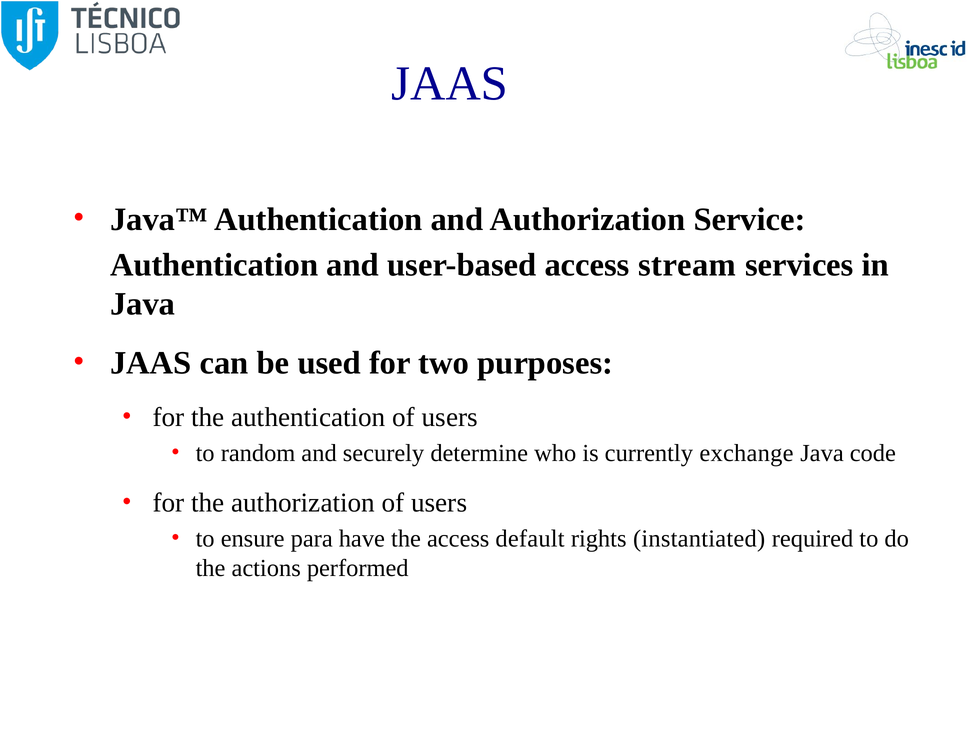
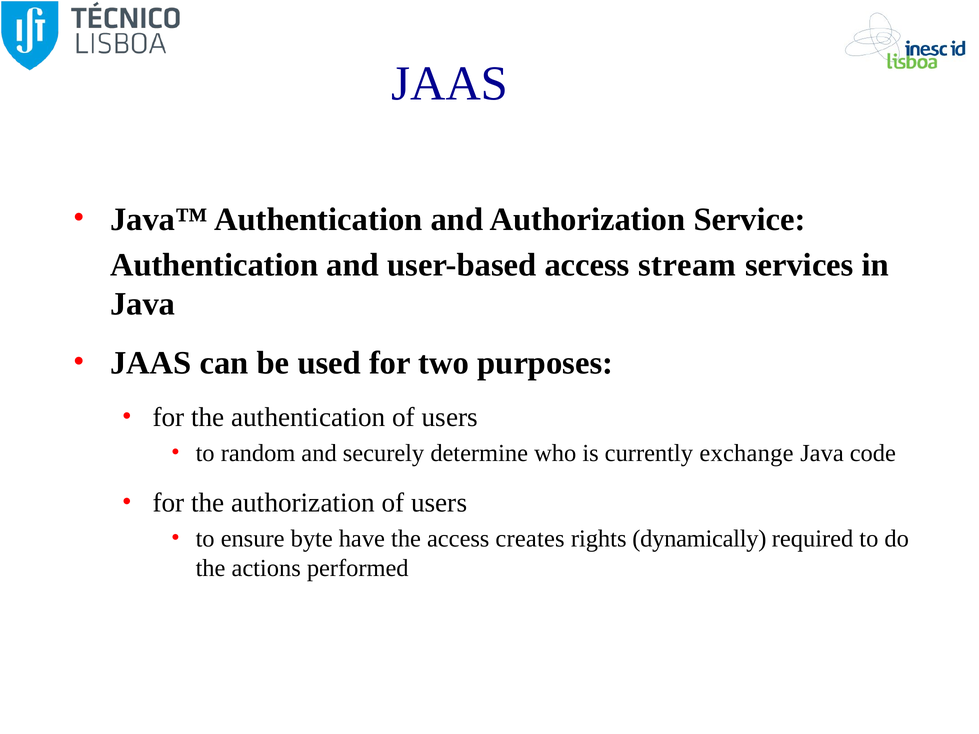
para: para -> byte
default: default -> creates
instantiated: instantiated -> dynamically
